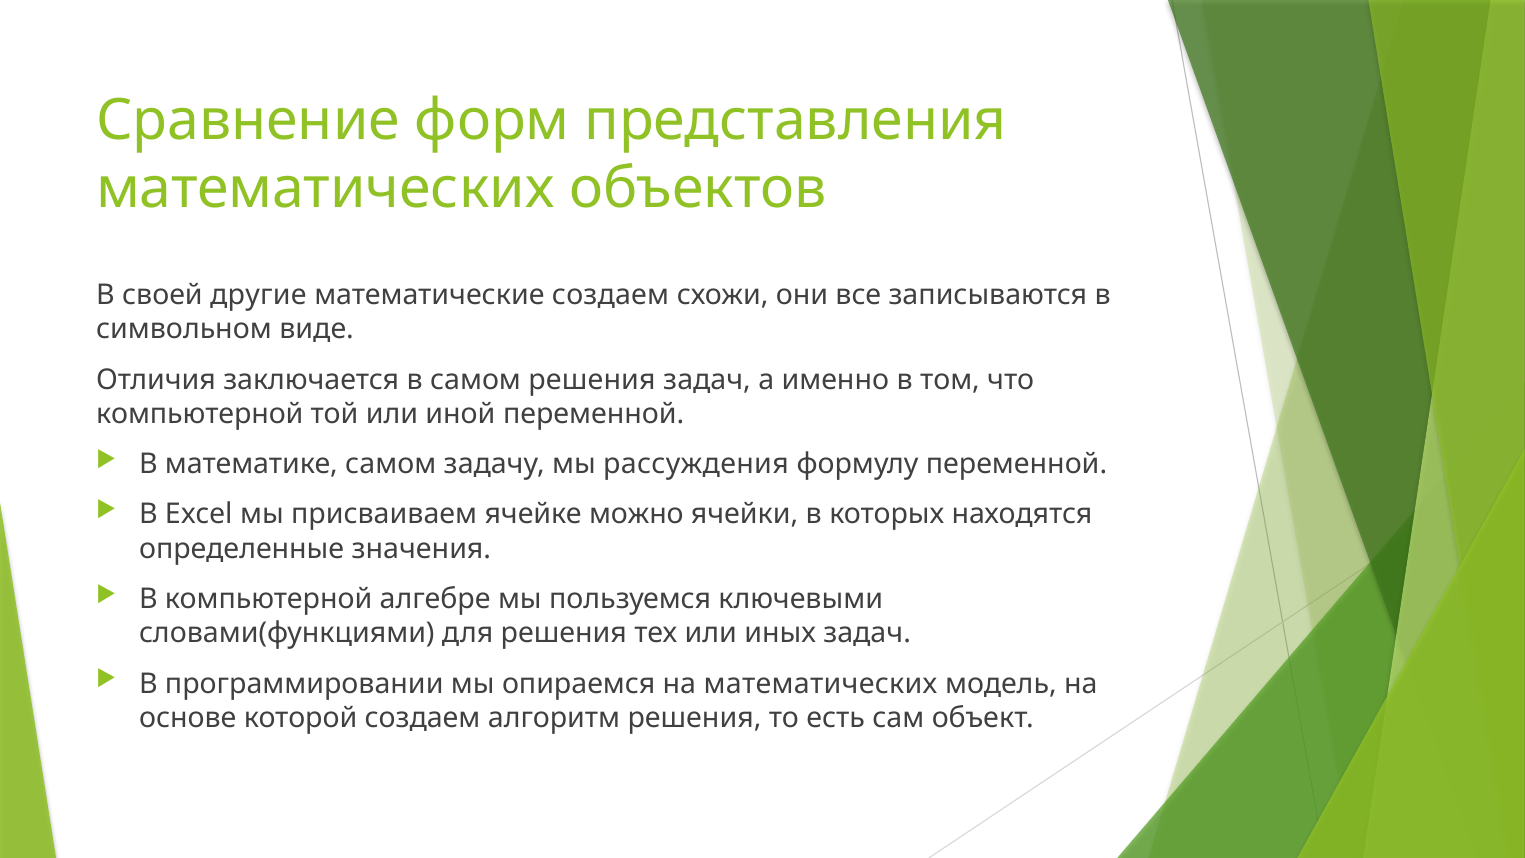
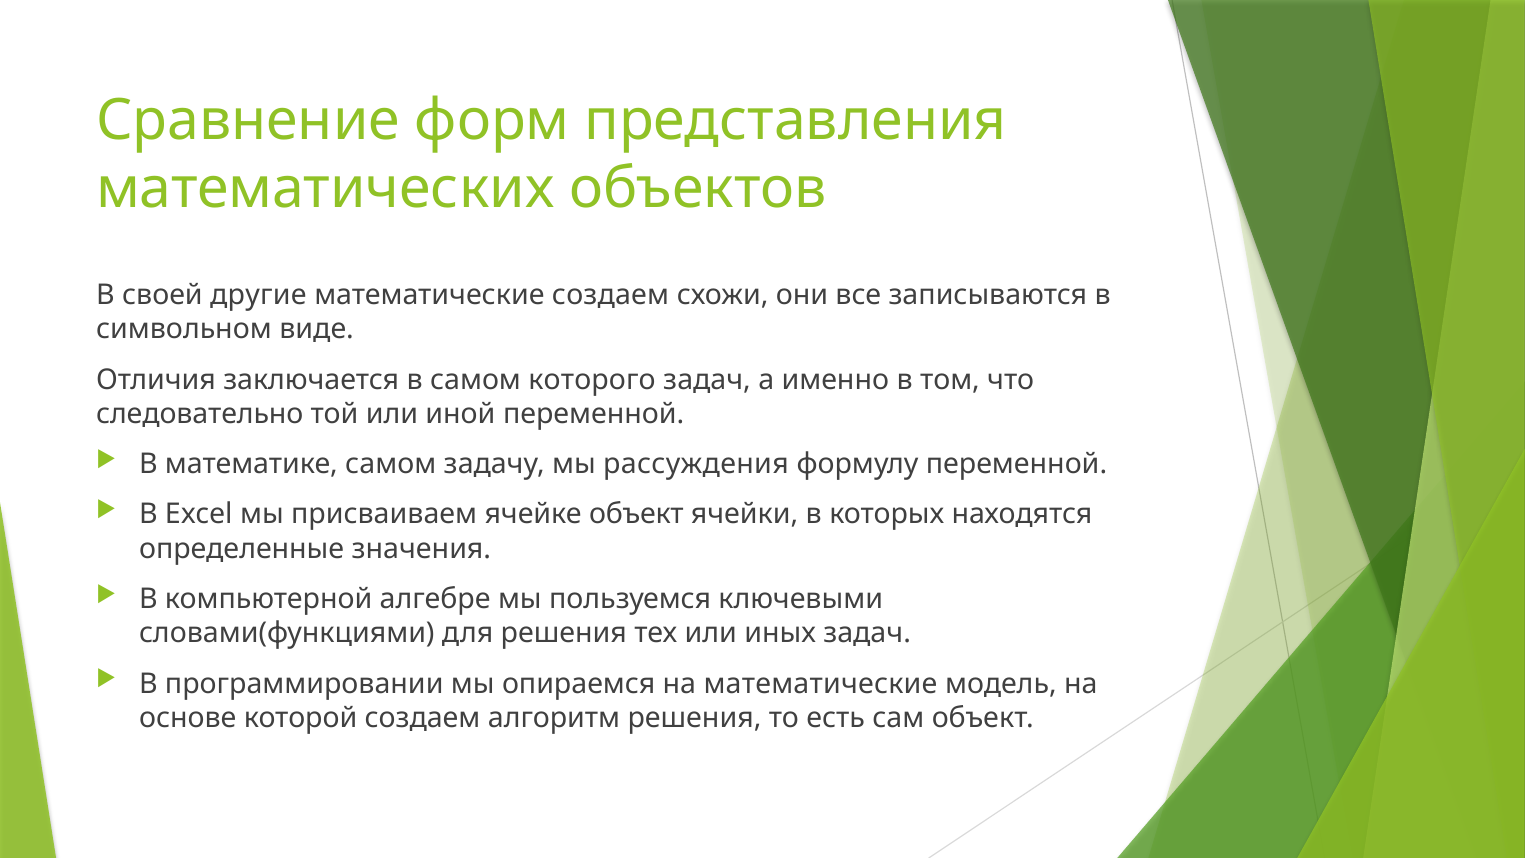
самом решения: решения -> которого
компьютерной at (200, 414): компьютерной -> следовательно
ячейке можно: можно -> объект
на математических: математических -> математические
